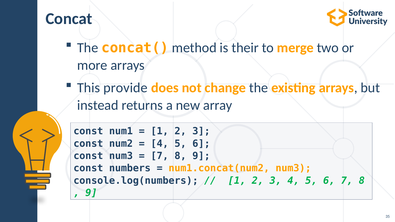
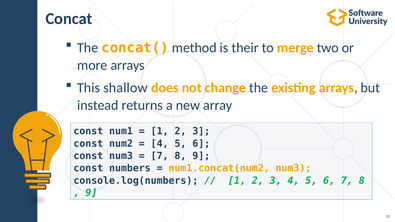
provide: provide -> shallow
